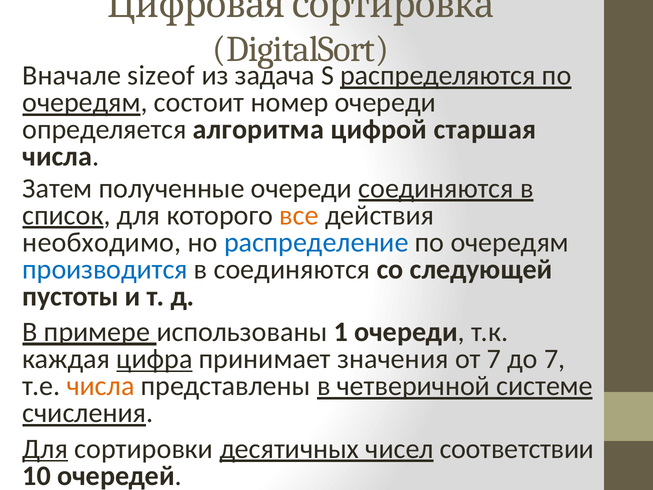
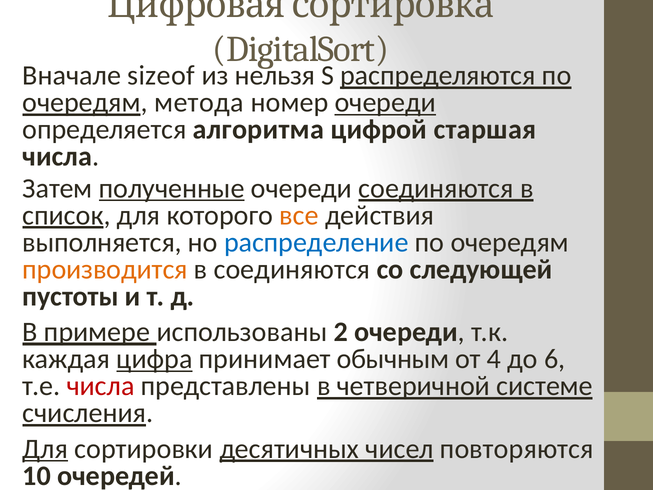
задача: задача -> нельзя
состоит: состоит -> метода
очереди at (385, 103) underline: none -> present
полученные underline: none -> present
необходимо: необходимо -> выполняется
производится colour: blue -> orange
1: 1 -> 2
значения: значения -> обычным
от 7: 7 -> 4
до 7: 7 -> 6
числа at (101, 386) colour: orange -> red
соответствии: соответствии -> повторяются
